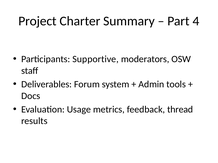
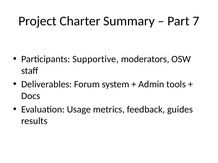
4: 4 -> 7
thread: thread -> guides
